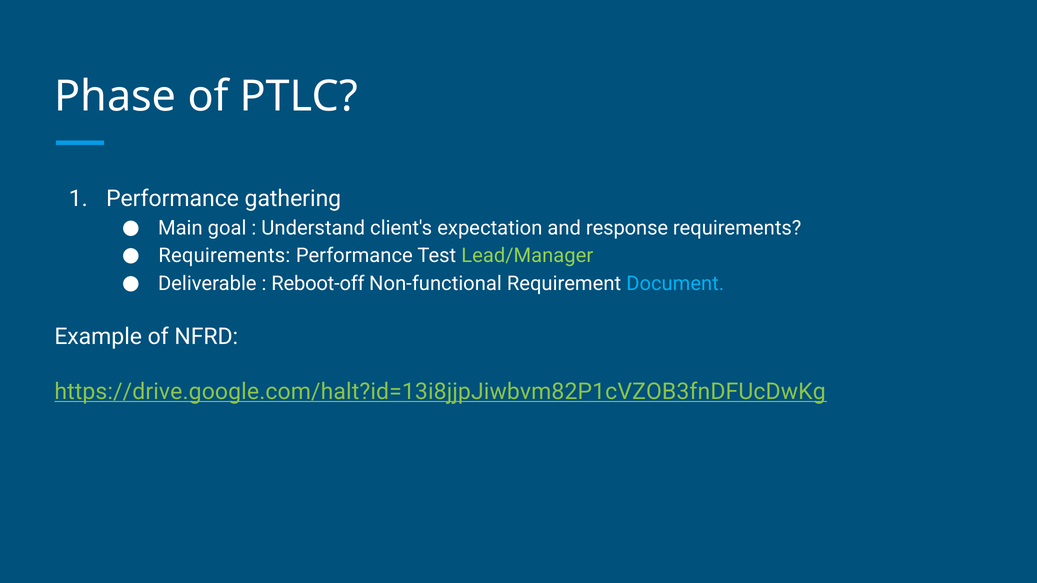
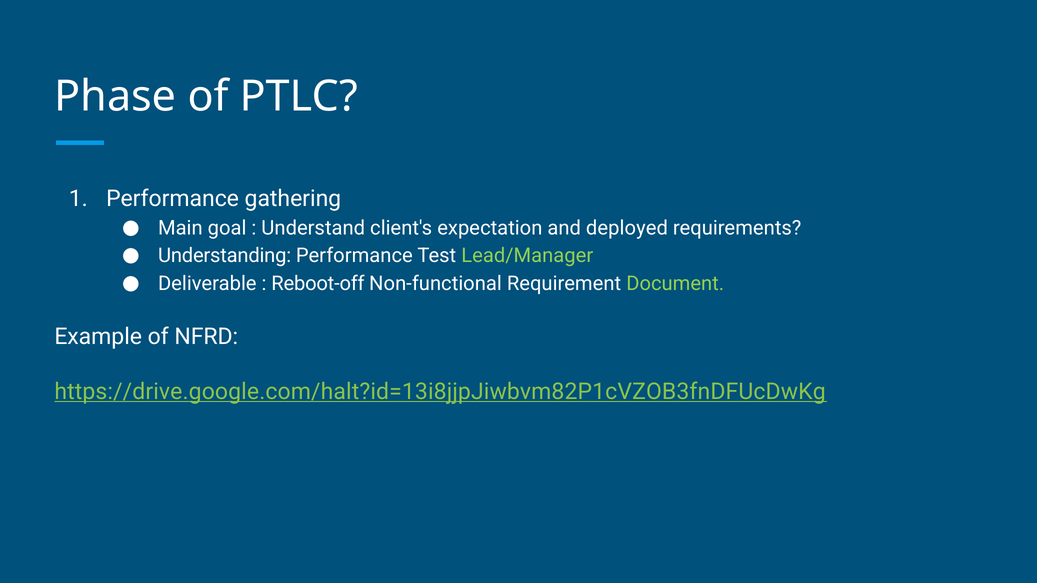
response: response -> deployed
Requirements at (224, 256): Requirements -> Understanding
Document colour: light blue -> light green
